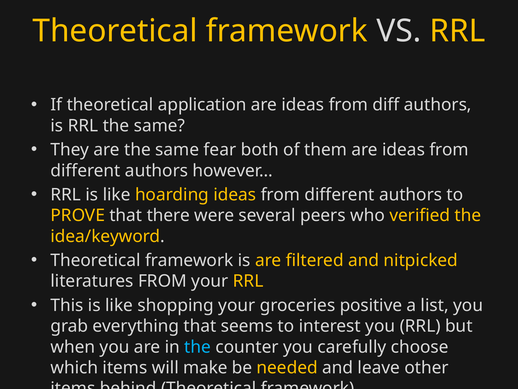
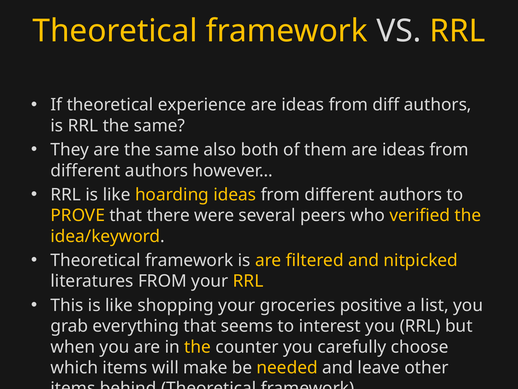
application: application -> experience
fear: fear -> also
the at (198, 347) colour: light blue -> yellow
